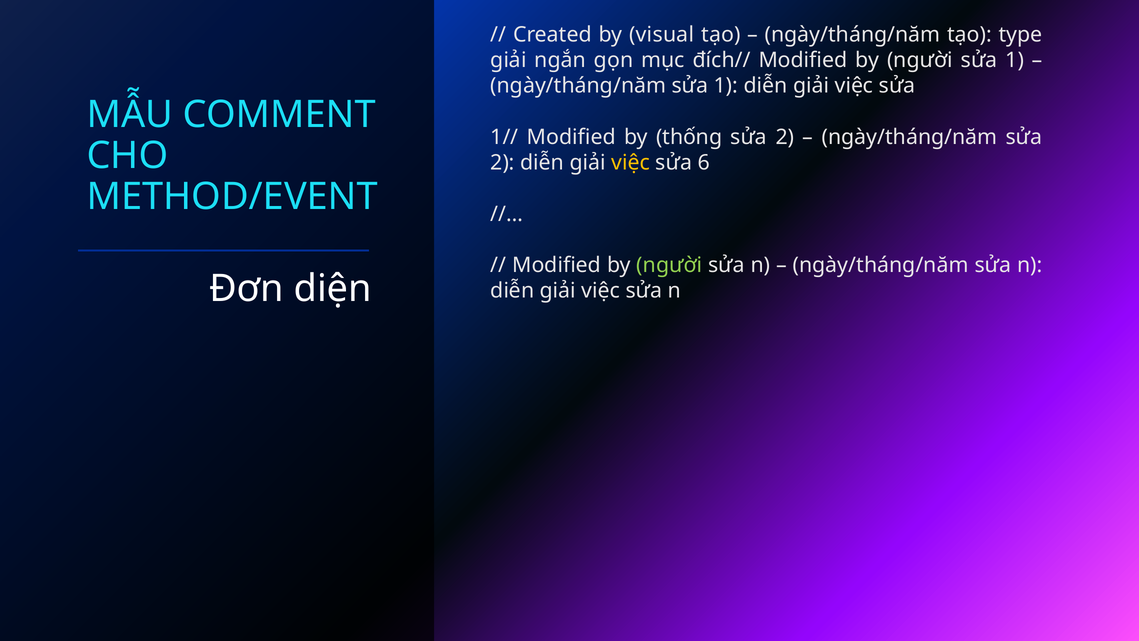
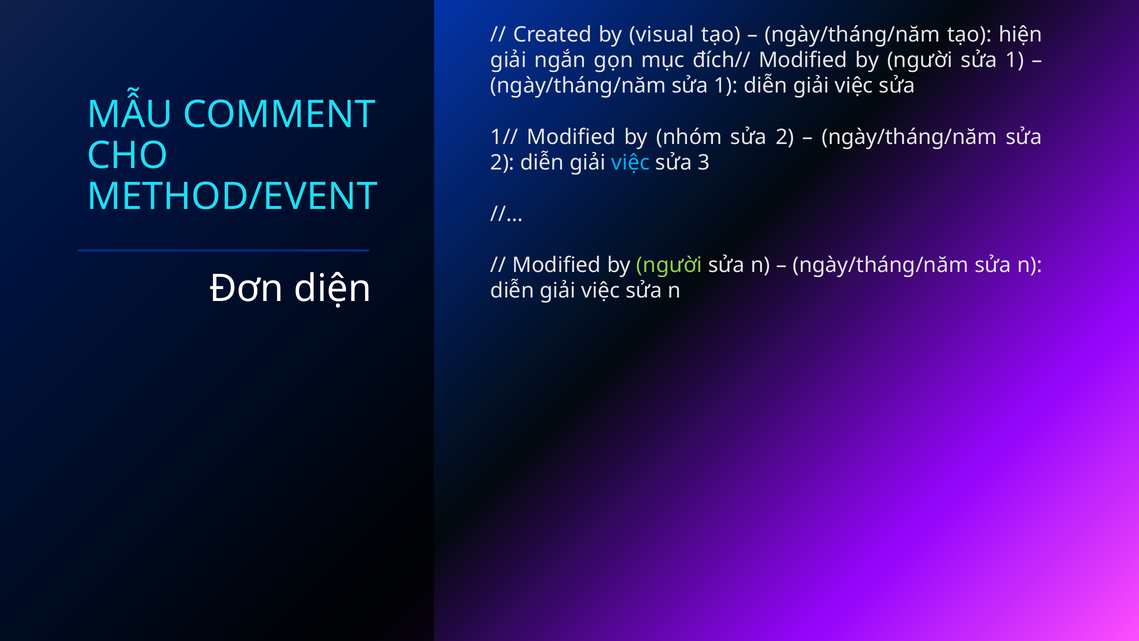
type: type -> hiện
thống: thống -> nhóm
việc at (631, 163) colour: yellow -> light blue
6: 6 -> 3
